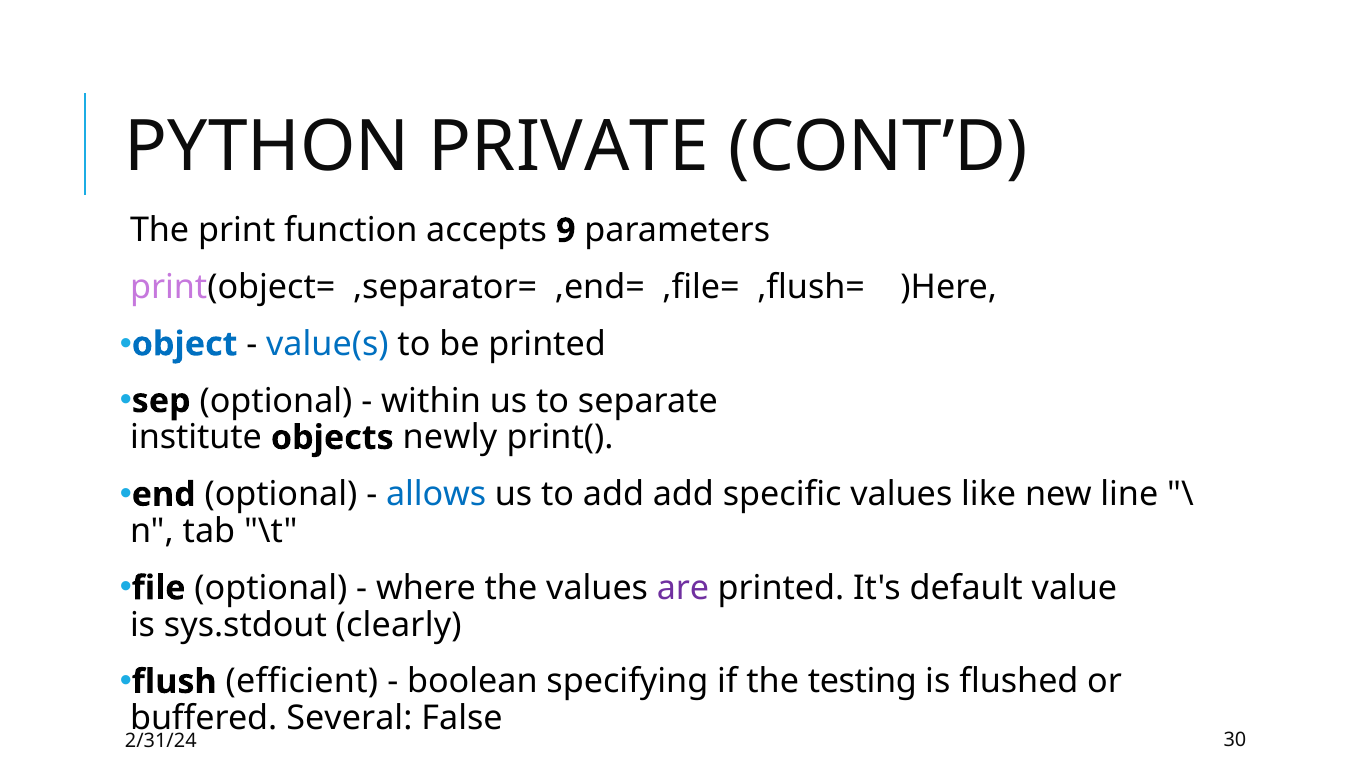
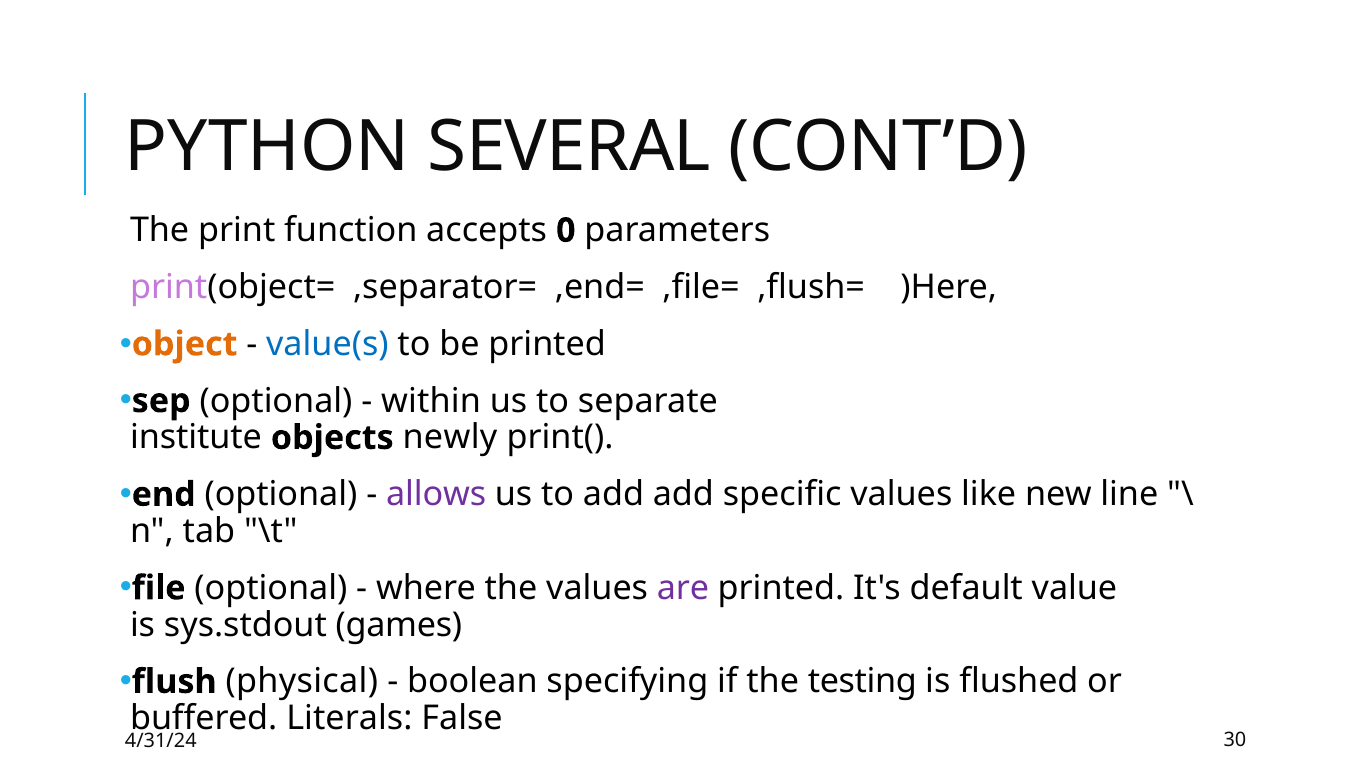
PRIVATE: PRIVATE -> SEVERAL
9: 9 -> 0
object colour: blue -> orange
allows colour: blue -> purple
clearly: clearly -> games
efficient: efficient -> physical
Several: Several -> Literals
2/31/24: 2/31/24 -> 4/31/24
